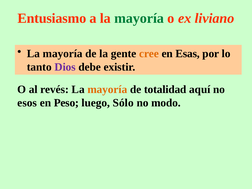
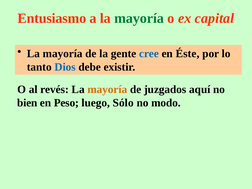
liviano: liviano -> capital
cree colour: orange -> blue
Esas: Esas -> Éste
Dios colour: purple -> blue
totalidad: totalidad -> juzgados
esos: esos -> bien
